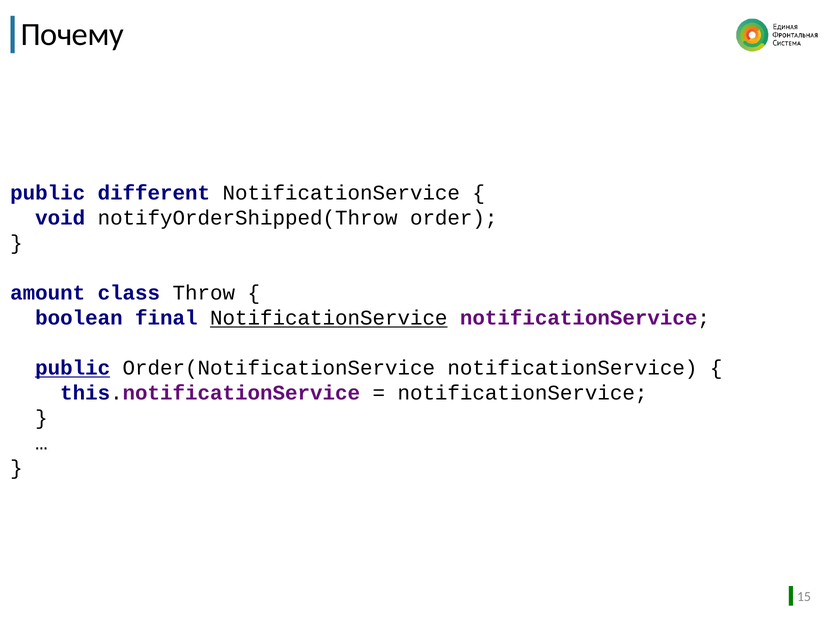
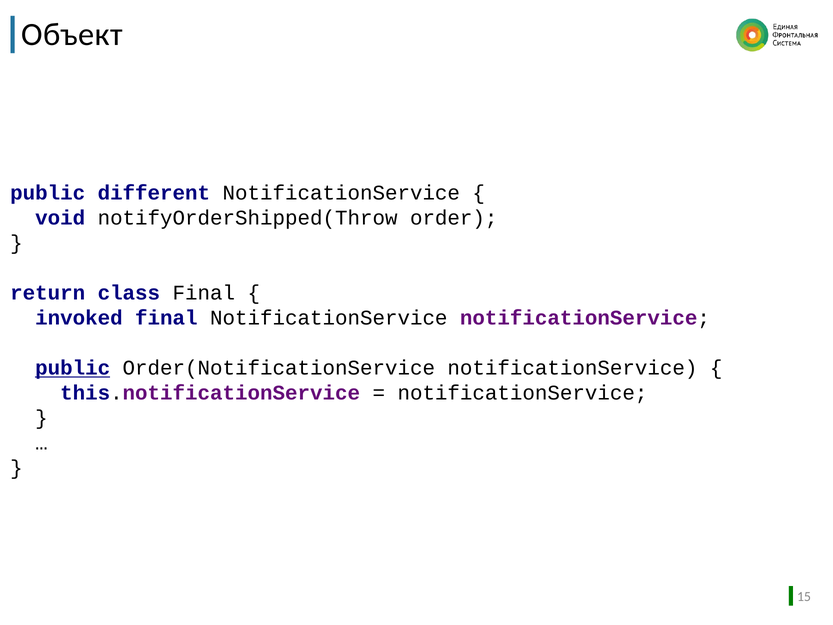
Почему: Почему -> Объект
amount: amount -> return
class Throw: Throw -> Final
boolean: boolean -> invoked
NotificationService at (329, 318) underline: present -> none
